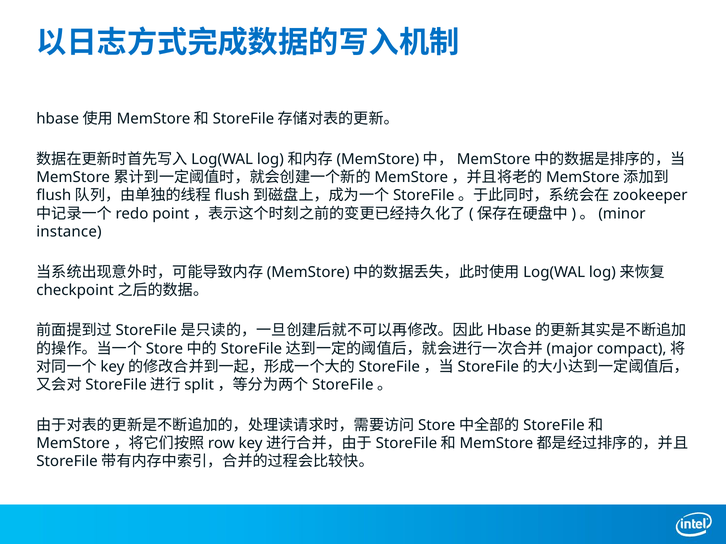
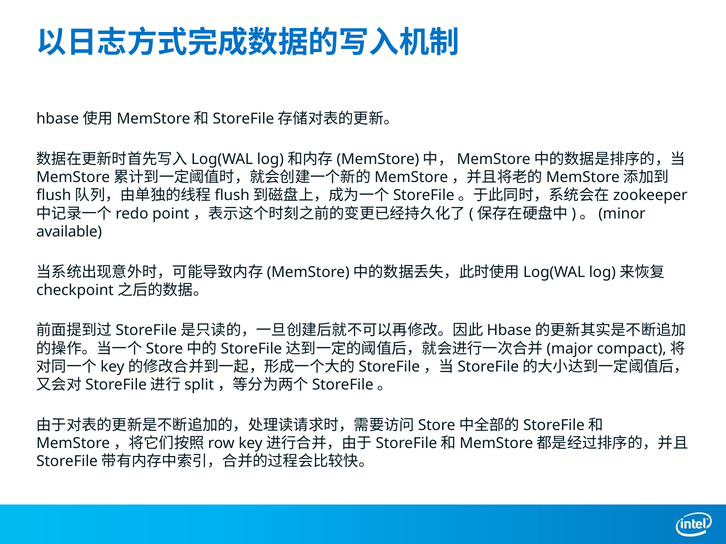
instance: instance -> available
